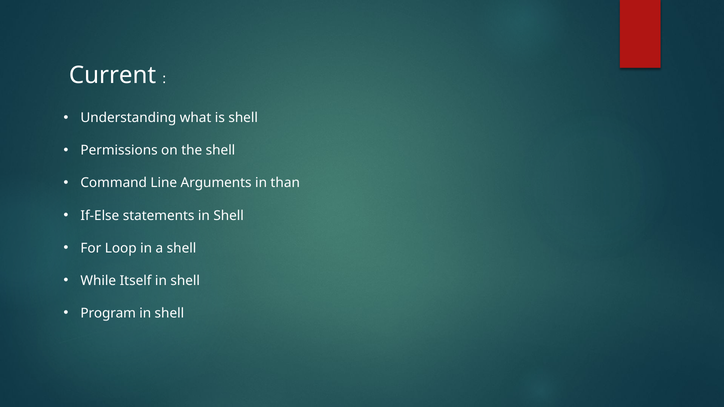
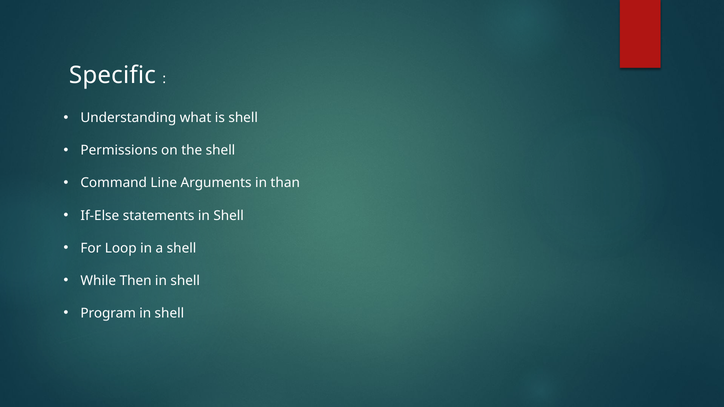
Current: Current -> Specific
Itself: Itself -> Then
